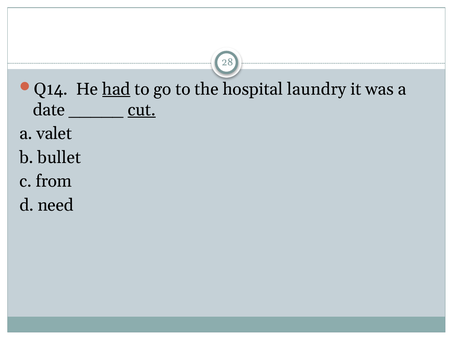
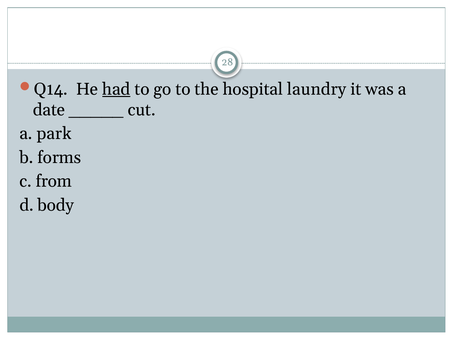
cut underline: present -> none
valet: valet -> park
bullet: bullet -> forms
need: need -> body
